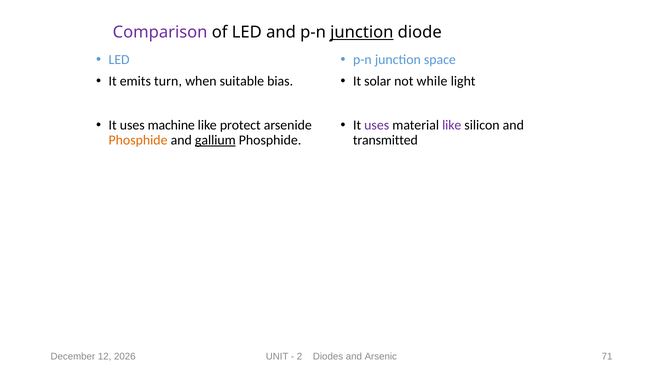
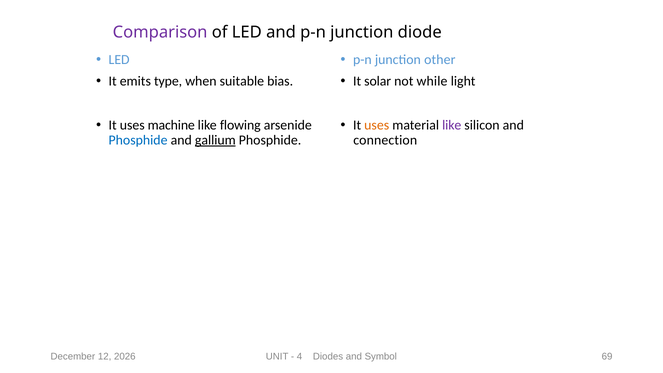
junction at (362, 32) underline: present -> none
space: space -> other
turn: turn -> type
protect: protect -> flowing
uses at (377, 125) colour: purple -> orange
Phosphide at (138, 140) colour: orange -> blue
transmitted: transmitted -> connection
2: 2 -> 4
Arsenic: Arsenic -> Symbol
71: 71 -> 69
